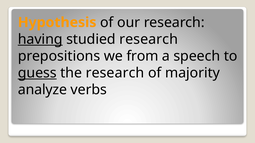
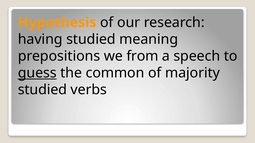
having underline: present -> none
studied research: research -> meaning
the research: research -> common
analyze at (42, 90): analyze -> studied
